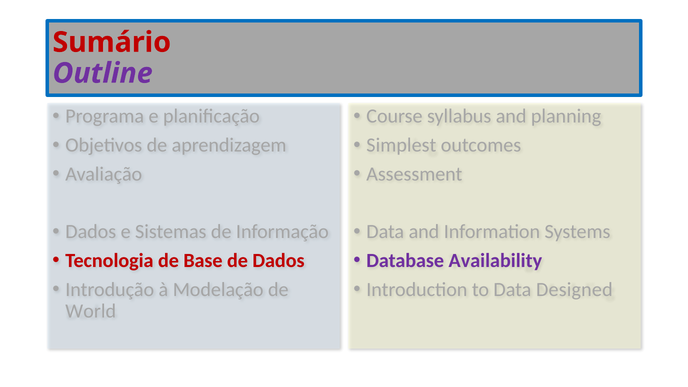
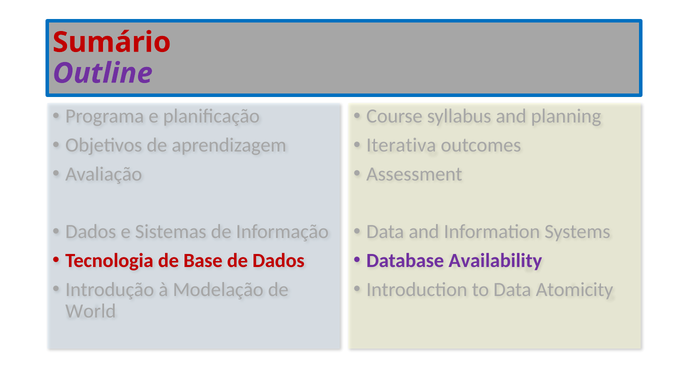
Simplest: Simplest -> Iterativa
Designed: Designed -> Atomicity
